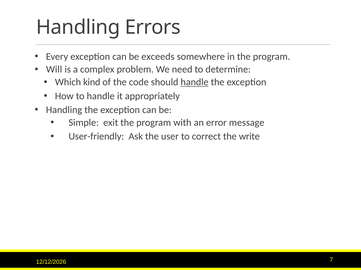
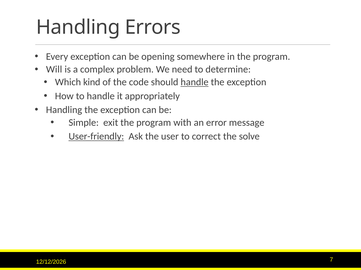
exceeds: exceeds -> opening
User-friendly underline: none -> present
write: write -> solve
